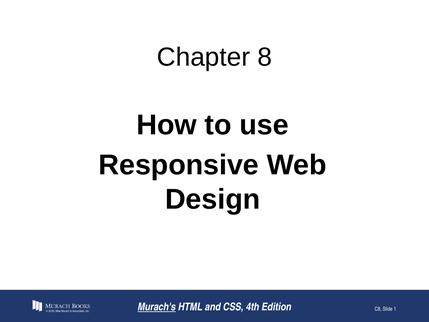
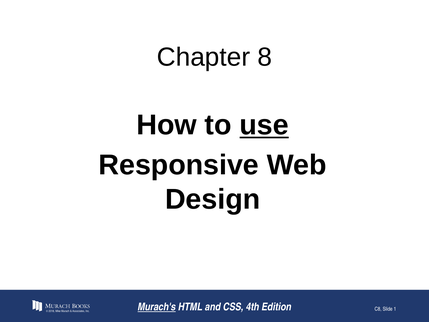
use underline: none -> present
